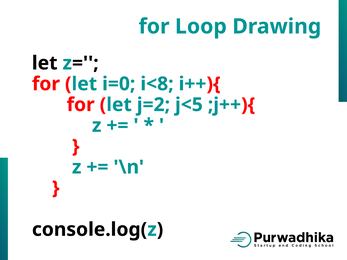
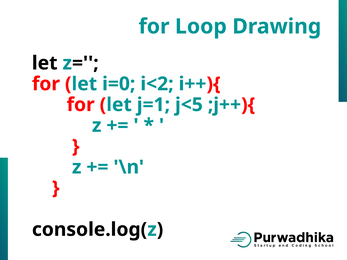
i<8: i<8 -> i<2
j=2: j=2 -> j=1
